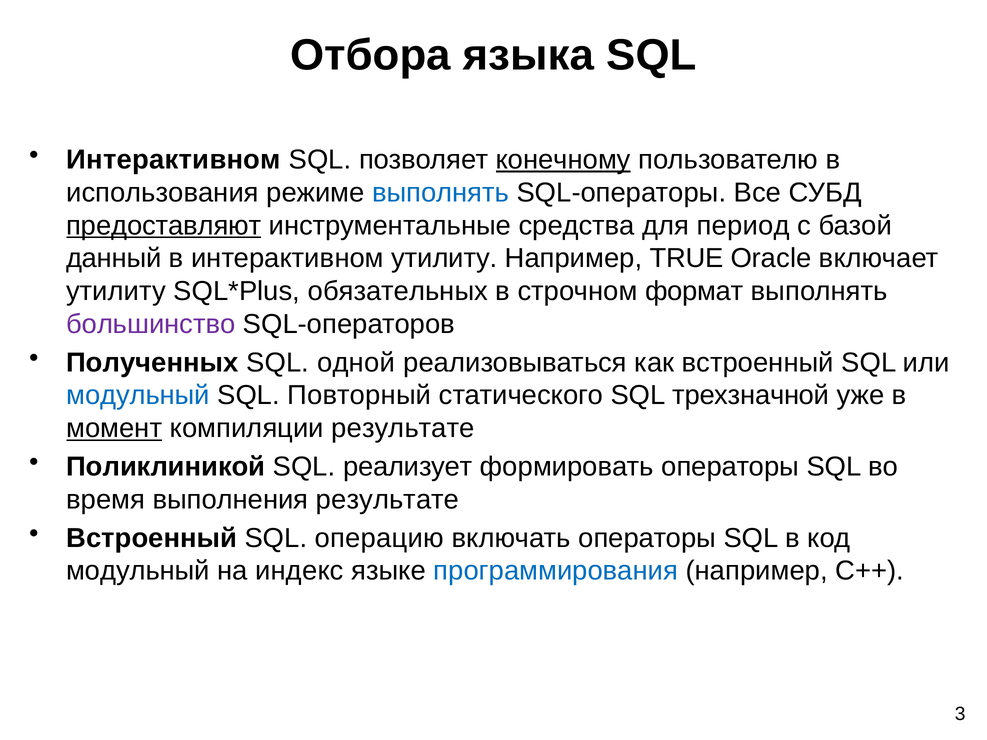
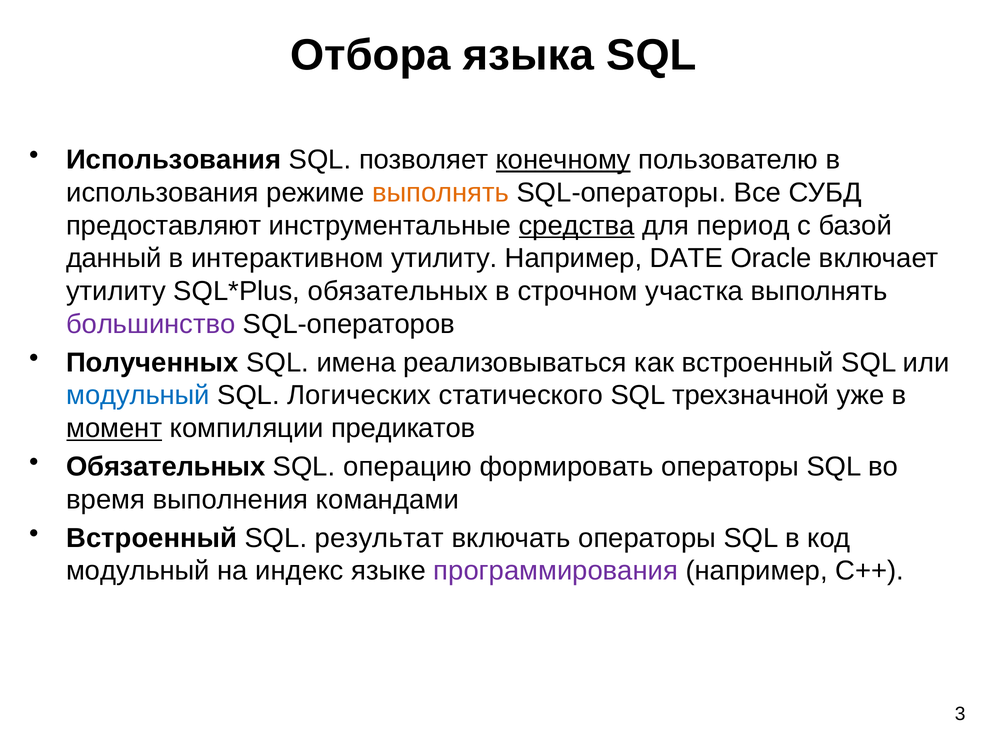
Интерактивном at (174, 160): Интерактивном -> Использования
выполнять at (441, 193) colour: blue -> orange
предоставляют underline: present -> none
средства underline: none -> present
TRUE: TRUE -> DATE
формат: формат -> участка
одной: одной -> имена
Повторный: Повторный -> Логических
компиляции результате: результате -> предикатов
Поликлиникой at (166, 467): Поликлиникой -> Обязательных
реализует: реализует -> операцию
выполнения результате: результате -> командами
операцию: операцию -> результат
программирования colour: blue -> purple
